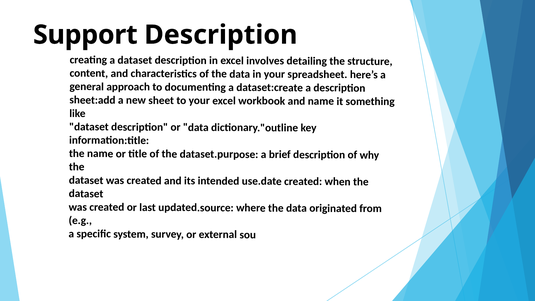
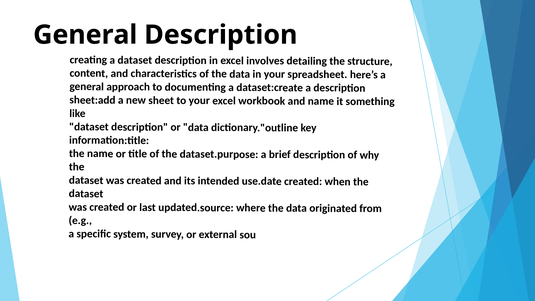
Support at (85, 35): Support -> General
